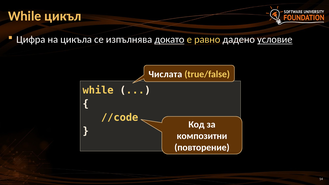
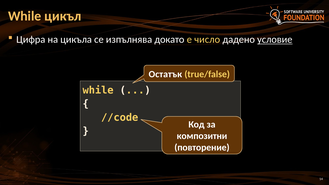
докато underline: present -> none
равно: равно -> число
Числата: Числата -> Остатък
